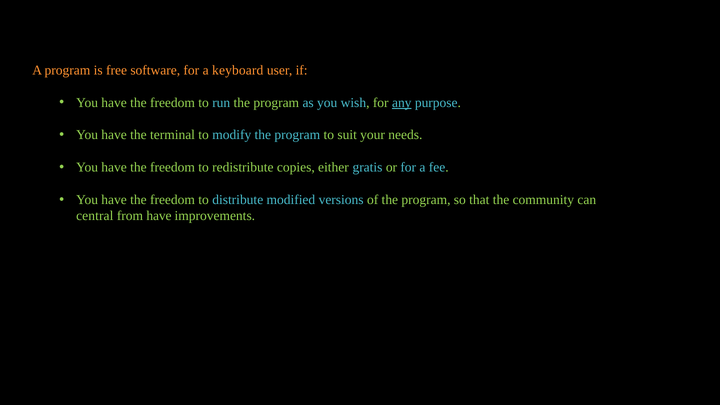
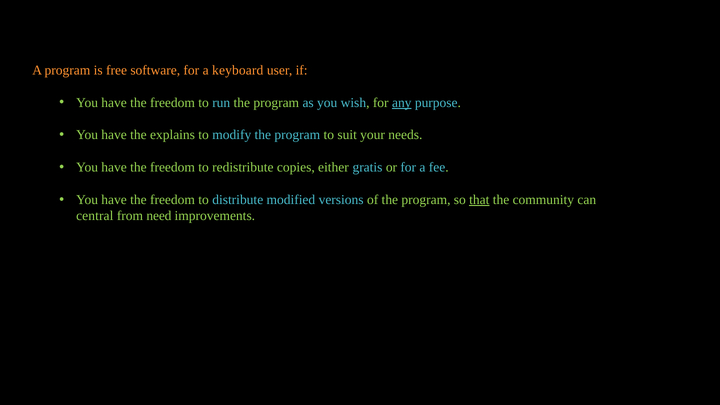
terminal: terminal -> explains
that underline: none -> present
from have: have -> need
